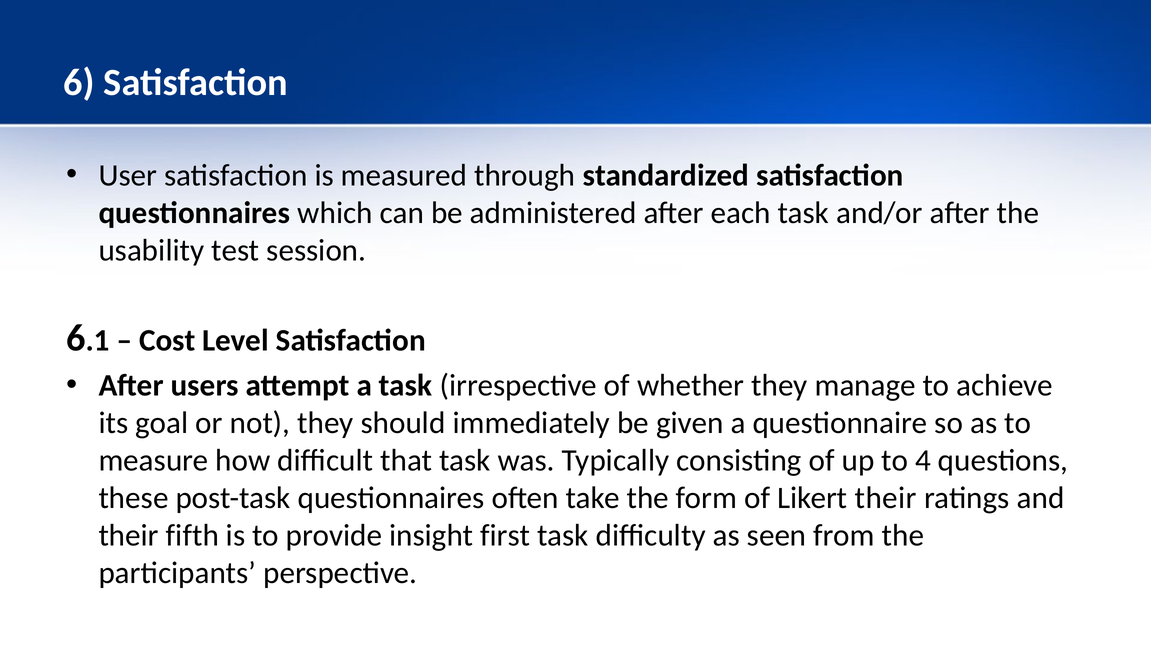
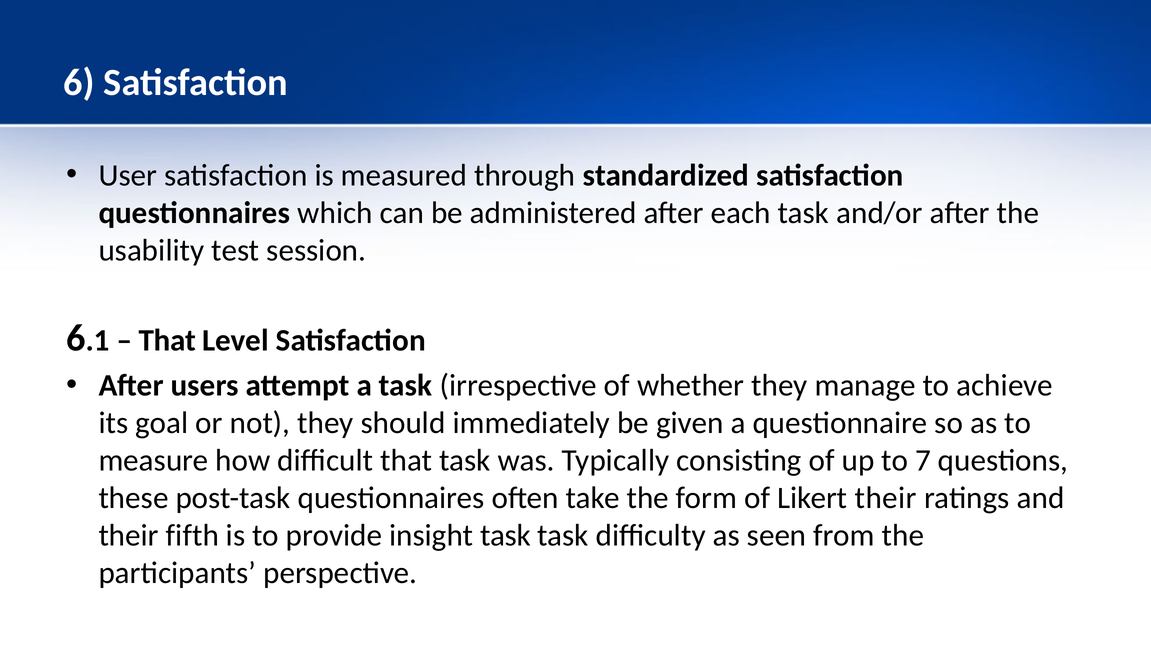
Cost at (167, 340): Cost -> That
4: 4 -> 7
insight first: first -> task
